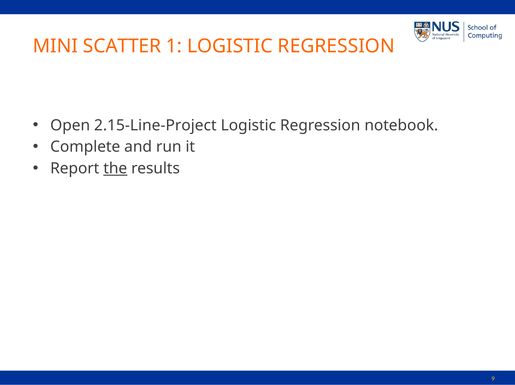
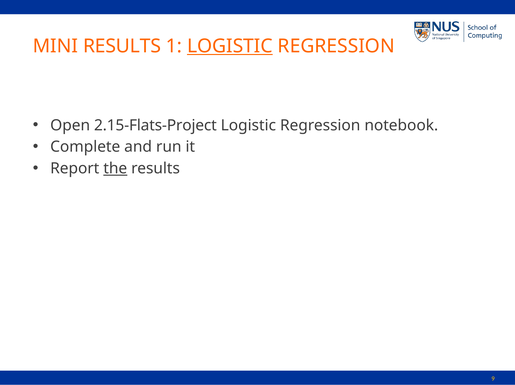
MINI SCATTER: SCATTER -> RESULTS
LOGISTIC at (230, 46) underline: none -> present
2.15-Line-Project: 2.15-Line-Project -> 2.15-Flats-Project
